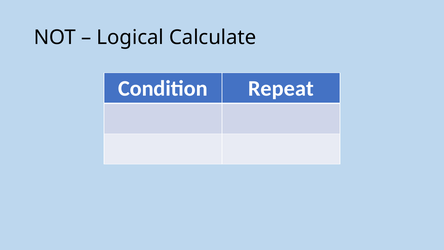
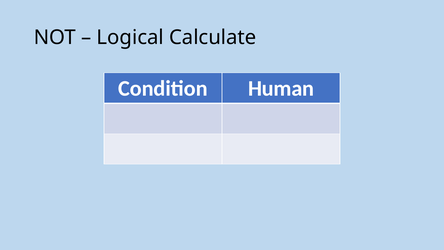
Repeat: Repeat -> Human
